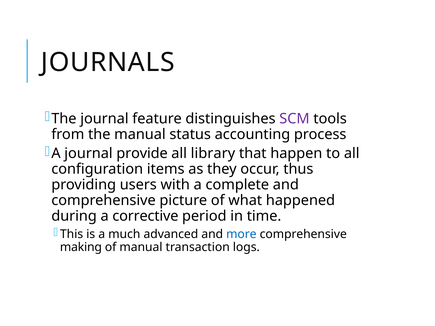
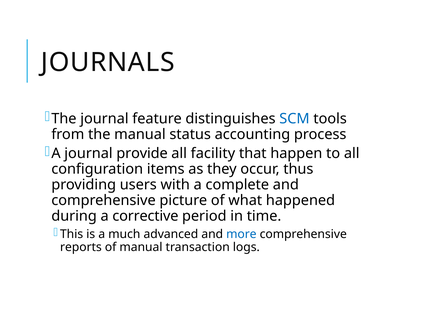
SCM colour: purple -> blue
library: library -> facility
making: making -> reports
